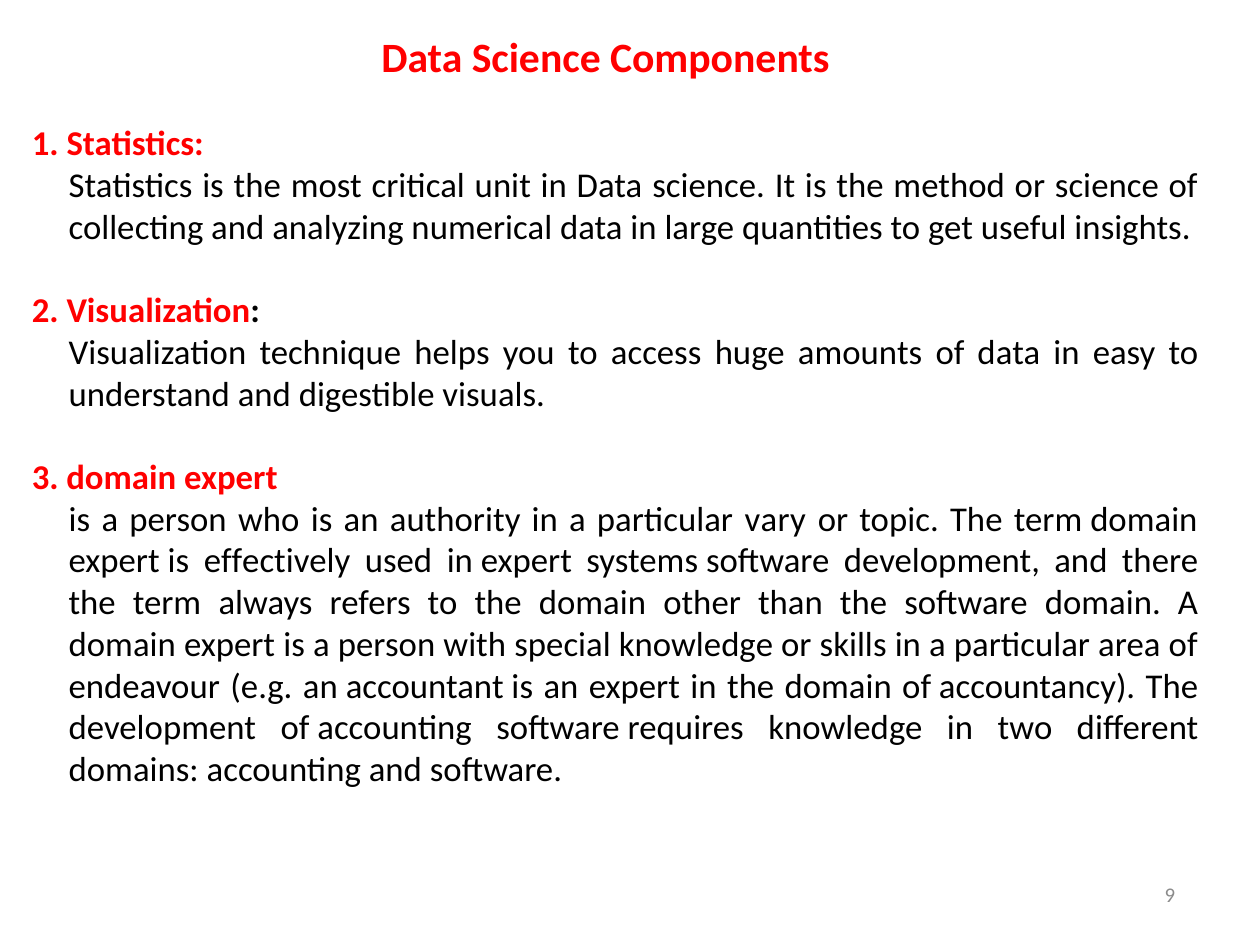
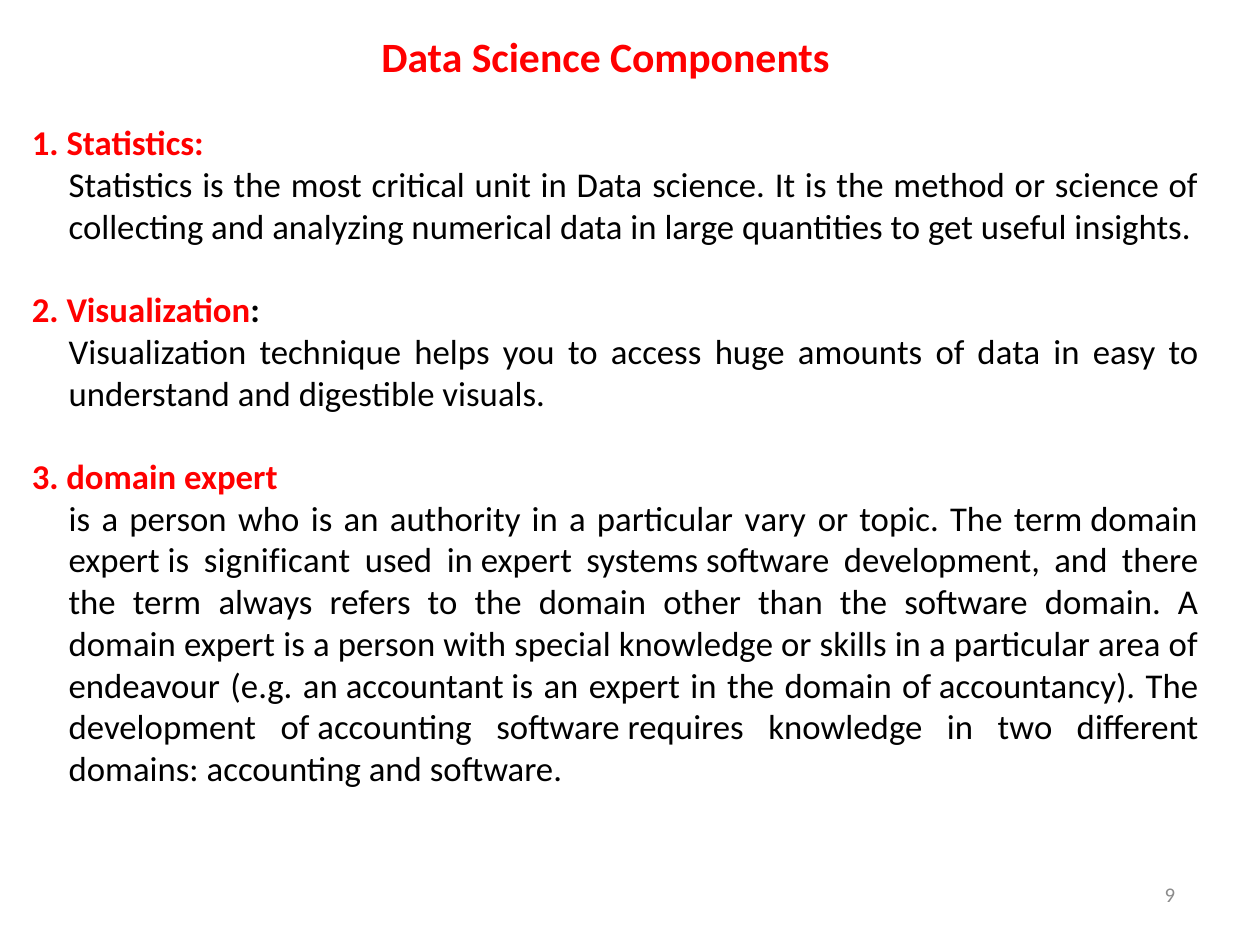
effectively: effectively -> significant
